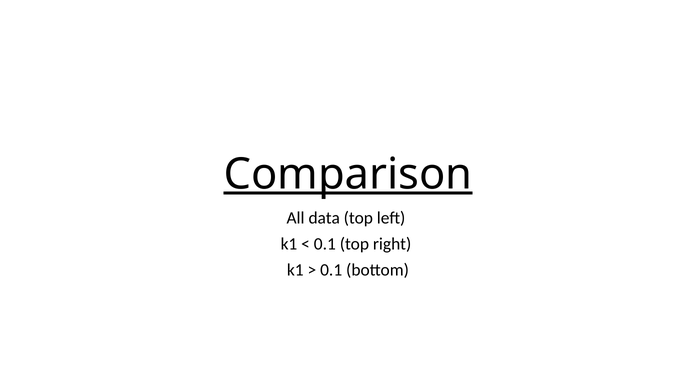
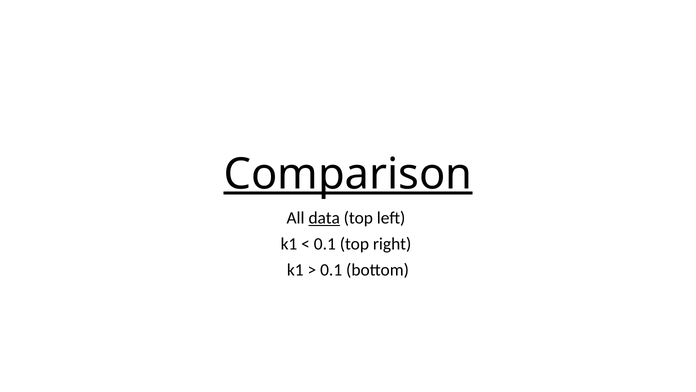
data underline: none -> present
